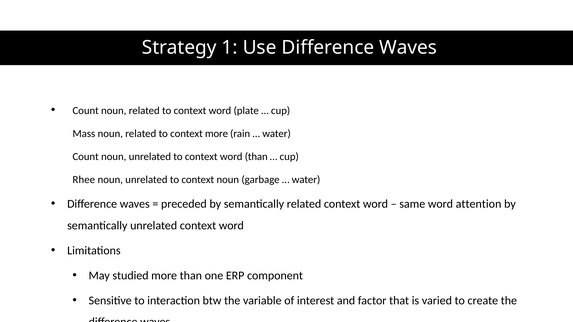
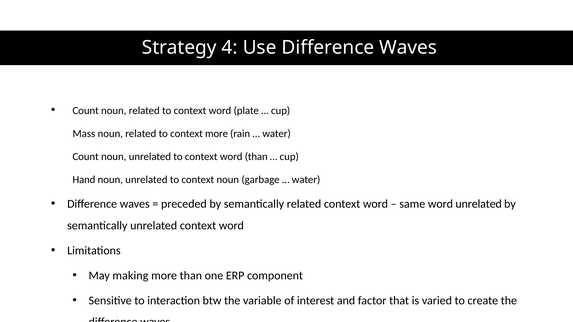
1: 1 -> 4
Rhee: Rhee -> Hand
word attention: attention -> unrelated
studied: studied -> making
